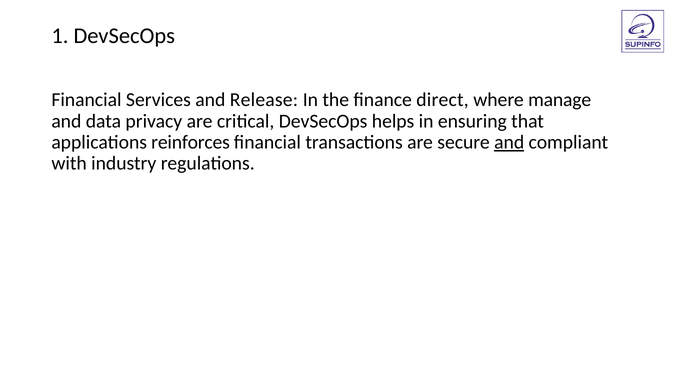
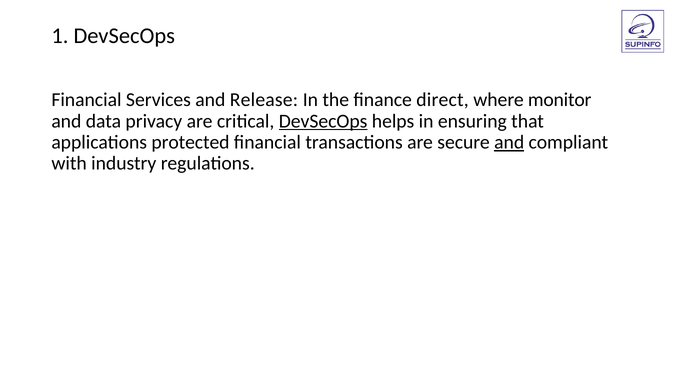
manage: manage -> monitor
DevSecOps at (323, 121) underline: none -> present
reinforces: reinforces -> protected
